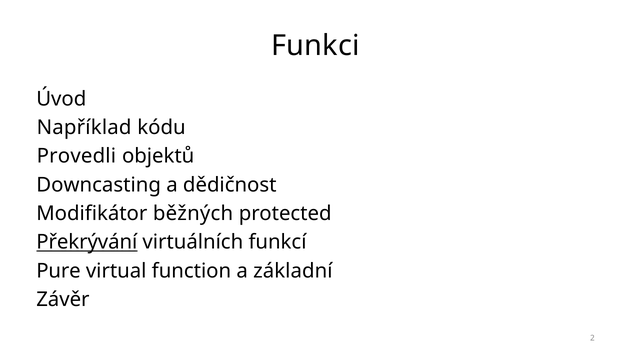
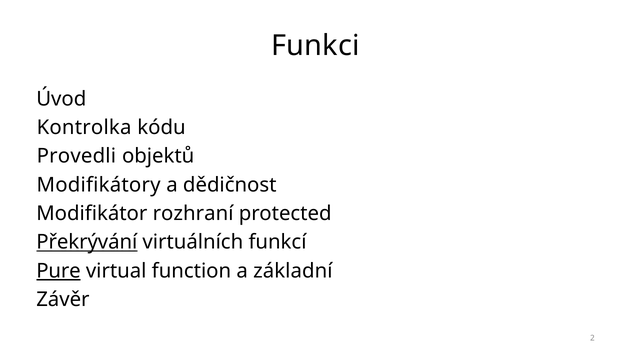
Například: Například -> Kontrolka
Downcasting: Downcasting -> Modifikátory
běžných: běžných -> rozhraní
Pure underline: none -> present
